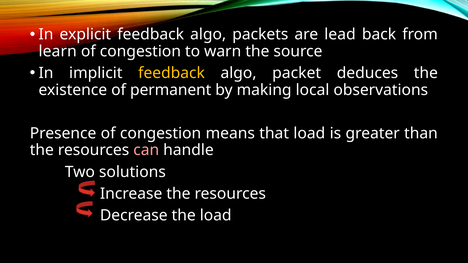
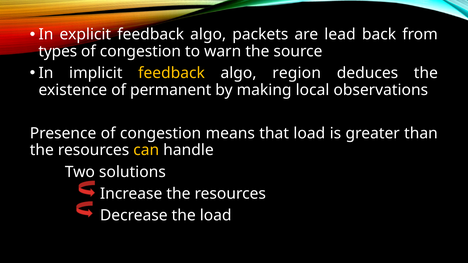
learn: learn -> types
packet: packet -> region
can colour: pink -> yellow
